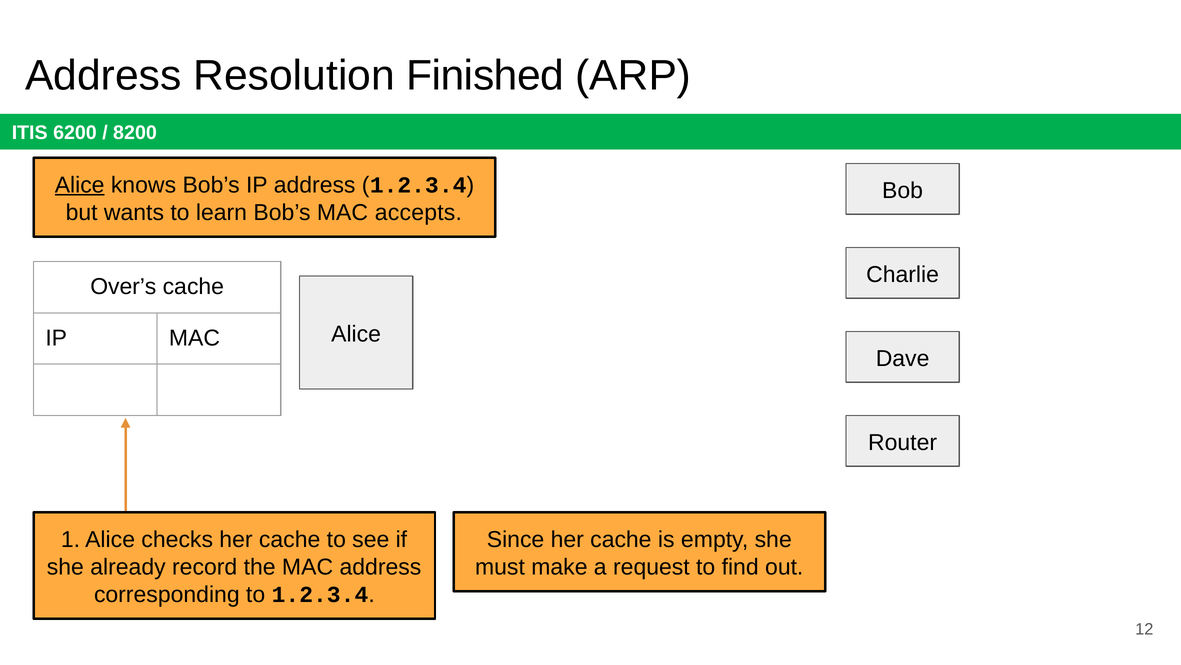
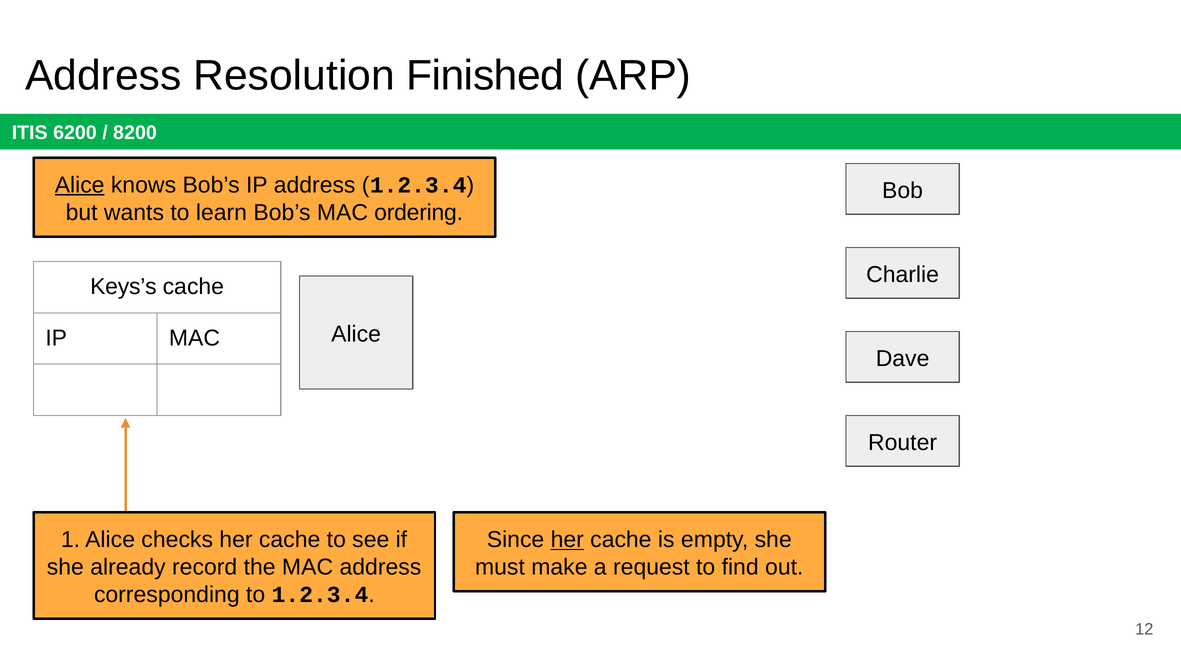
accepts: accepts -> ordering
Over’s: Over’s -> Keys’s
her at (567, 539) underline: none -> present
